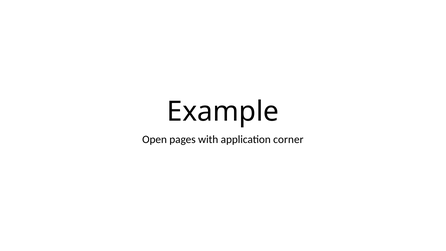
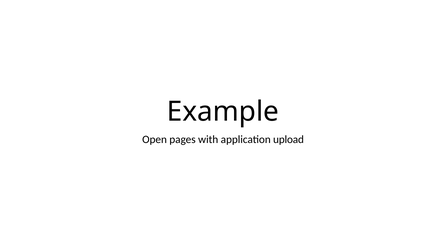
corner: corner -> upload
